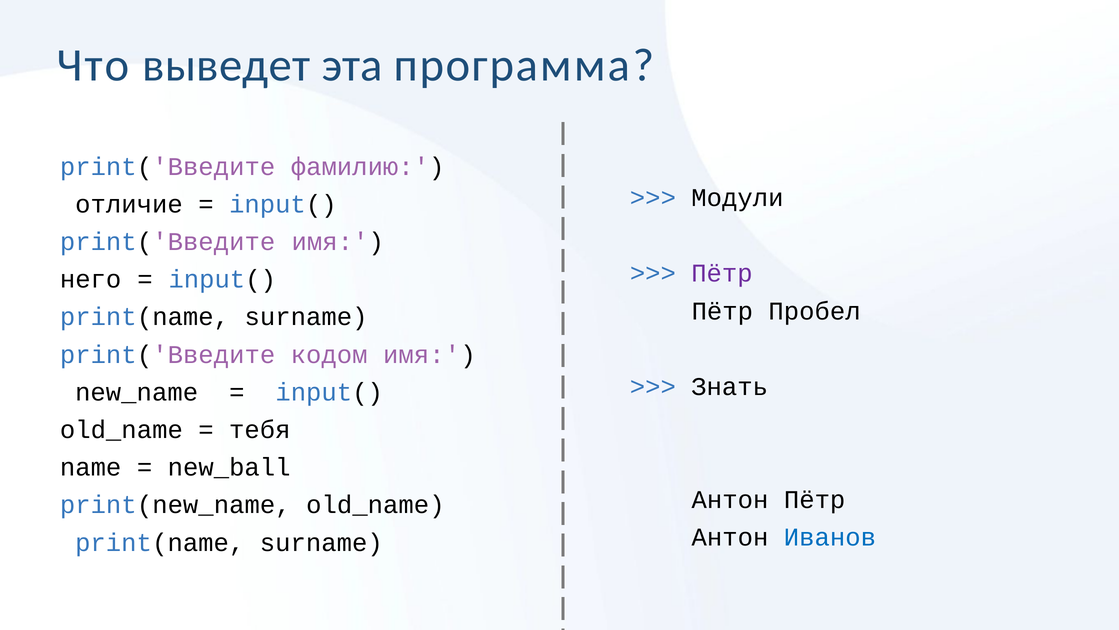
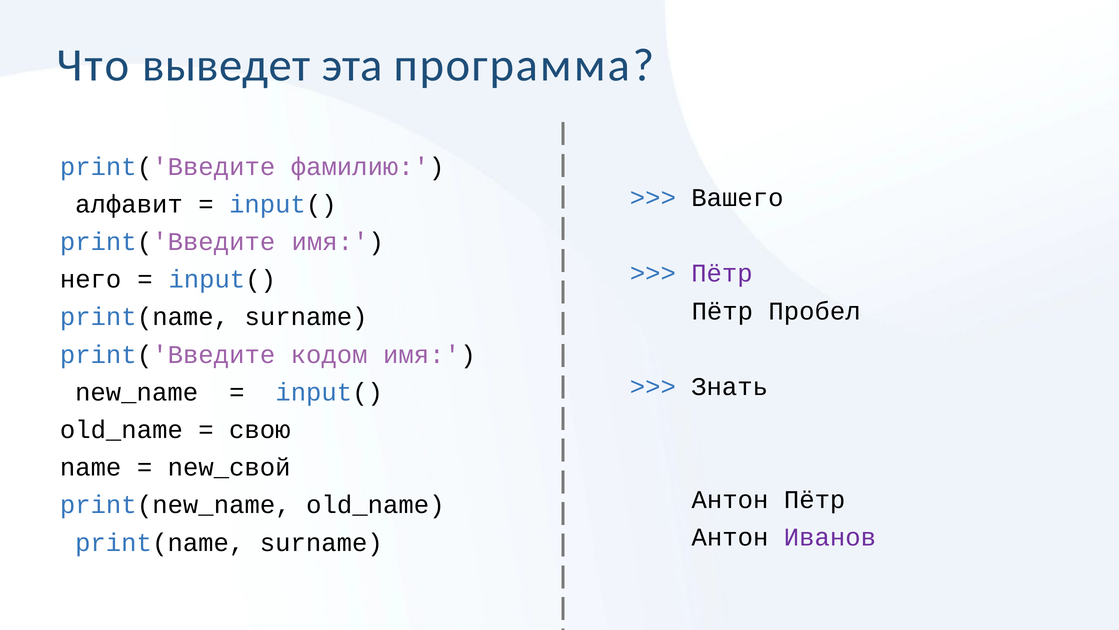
Модули: Модули -> Вашего
отличие: отличие -> алфавит
тебя: тебя -> свою
new_ball: new_ball -> new_свой
Иванов colour: blue -> purple
